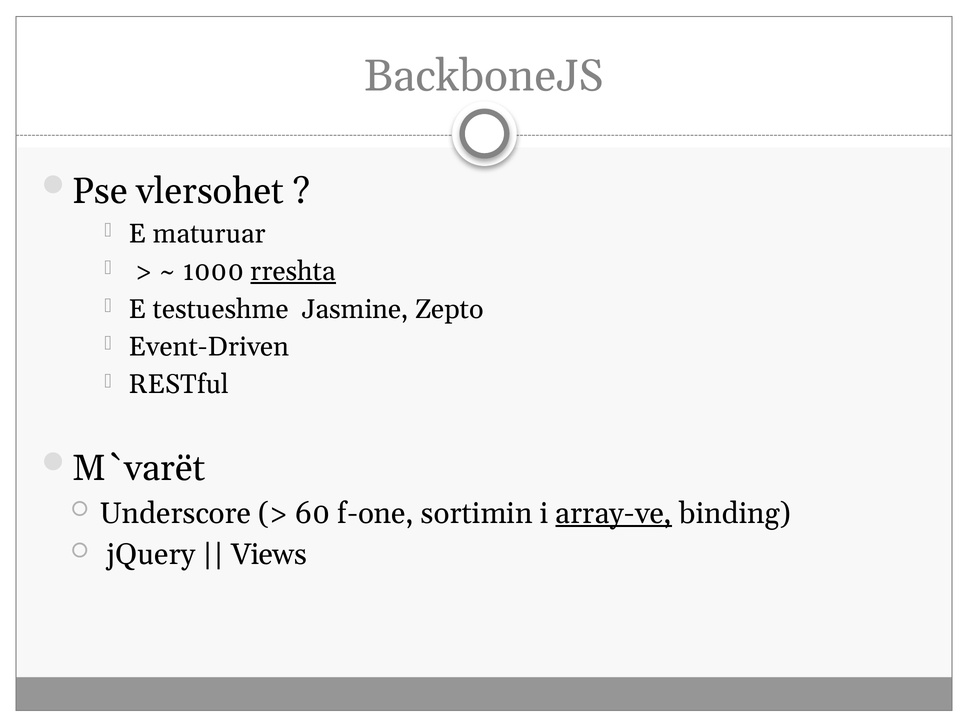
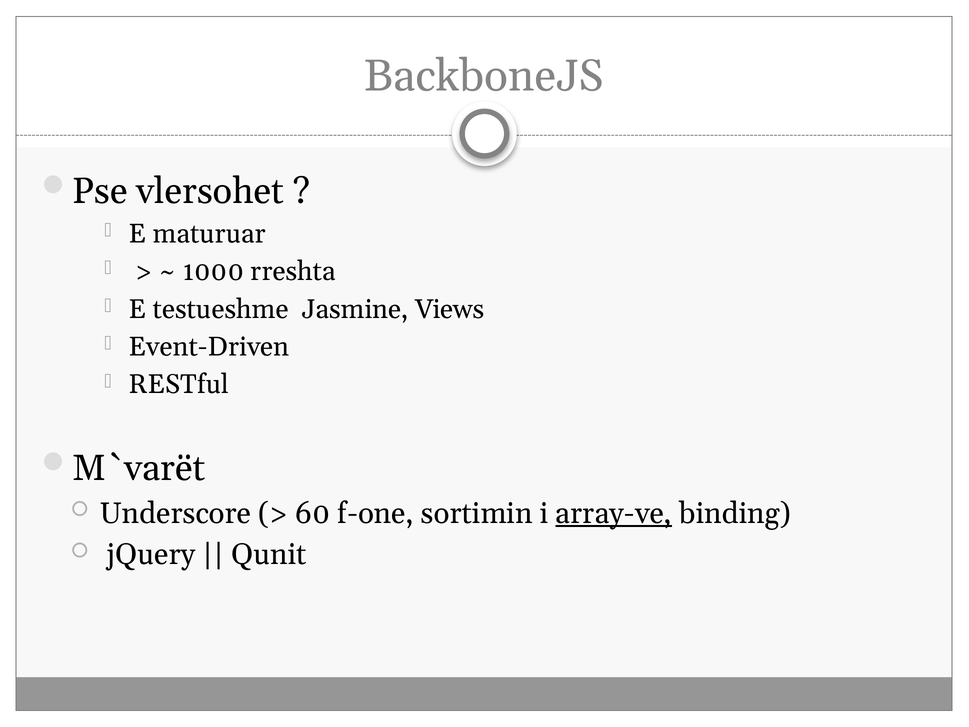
rreshta underline: present -> none
Zepto: Zepto -> Views
Views: Views -> Qunit
